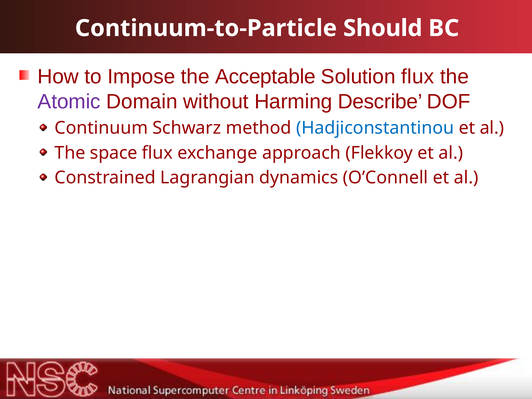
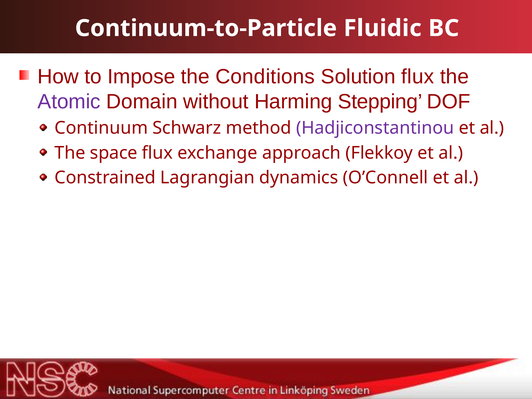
Should: Should -> Fluidic
Acceptable: Acceptable -> Conditions
Describe: Describe -> Stepping
Hadjiconstantinou colour: blue -> purple
